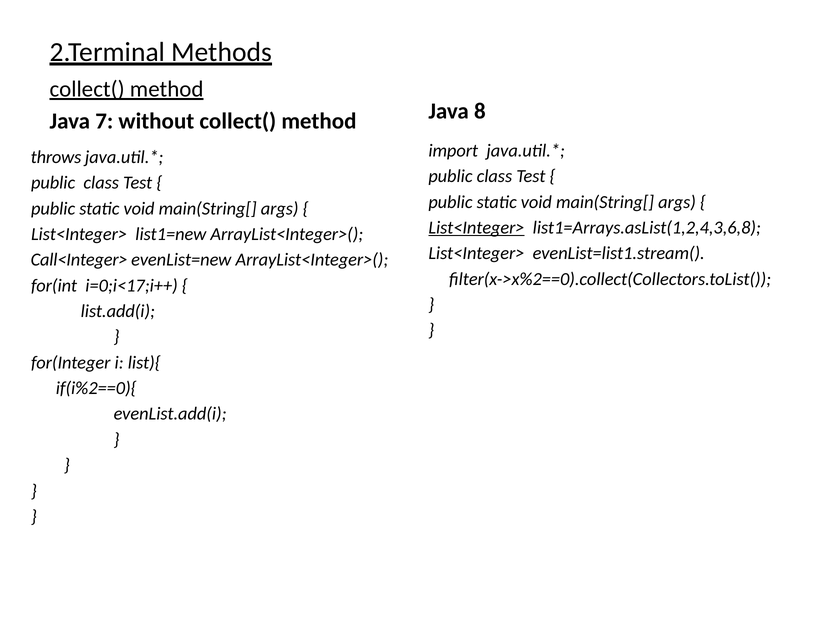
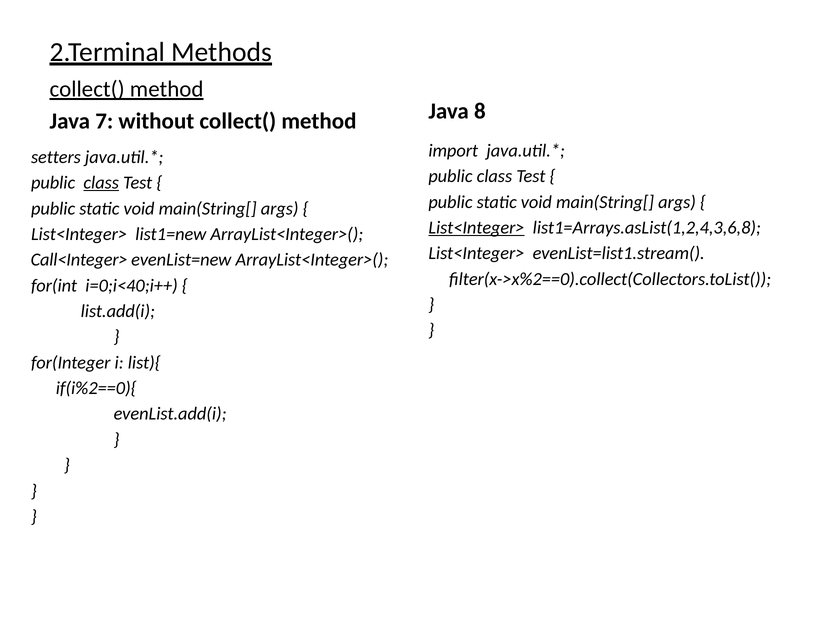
throws: throws -> setters
class at (101, 183) underline: none -> present
i=0;i<17;i++: i=0;i<17;i++ -> i=0;i<40;i++
